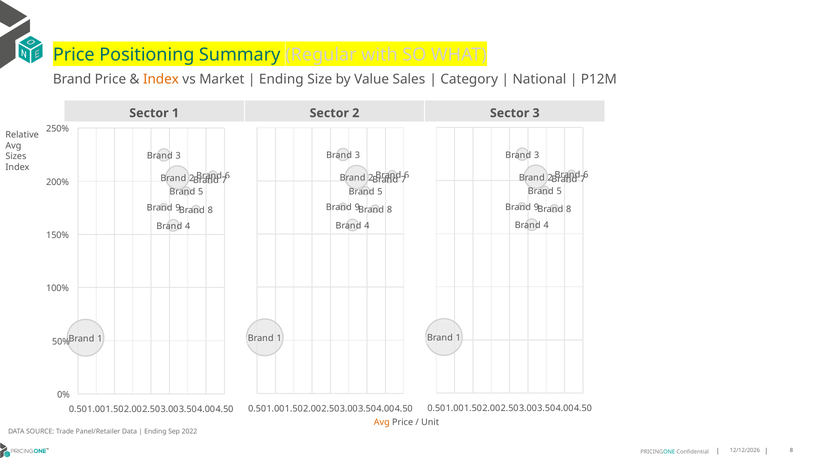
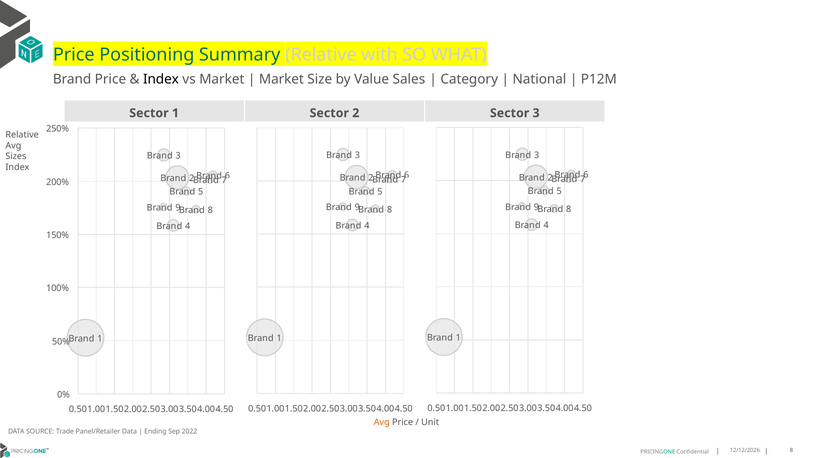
Summary Regular: Regular -> Relative
Index at (161, 79) colour: orange -> black
Ending at (281, 79): Ending -> Market
